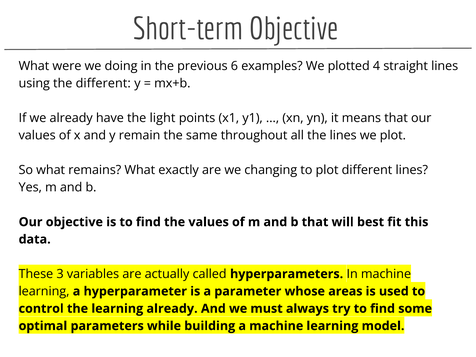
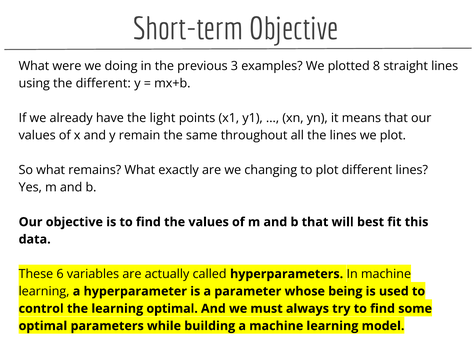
6: 6 -> 3
4: 4 -> 8
3: 3 -> 6
areas: areas -> being
learning already: already -> optimal
